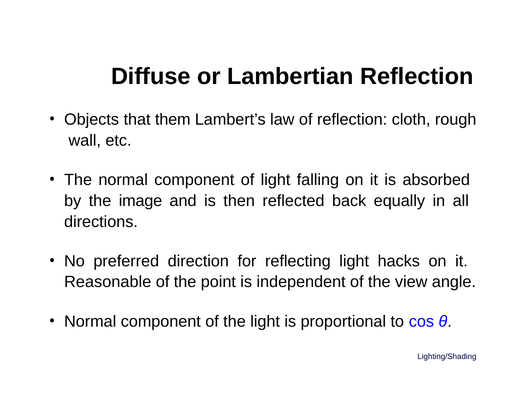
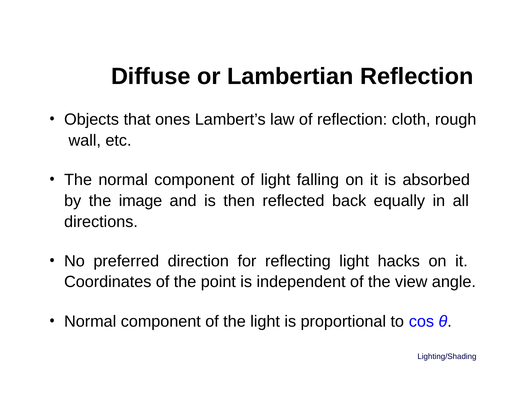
them: them -> ones
Reasonable: Reasonable -> Coordinates
